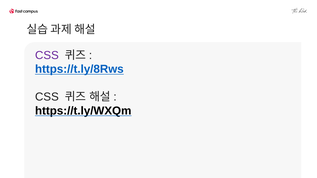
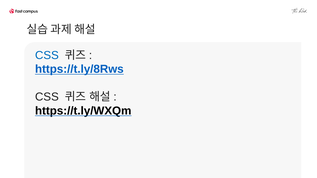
CSS at (47, 55) colour: purple -> blue
